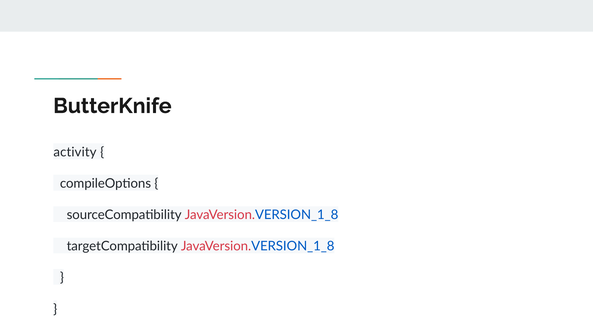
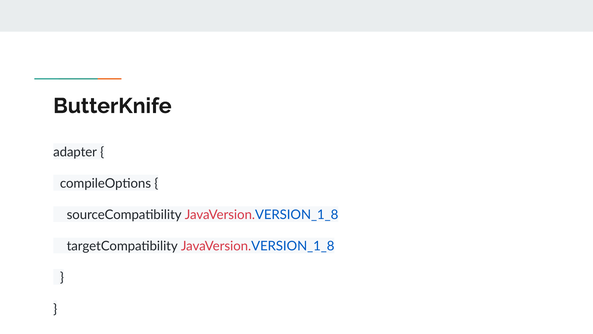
activity: activity -> adapter
